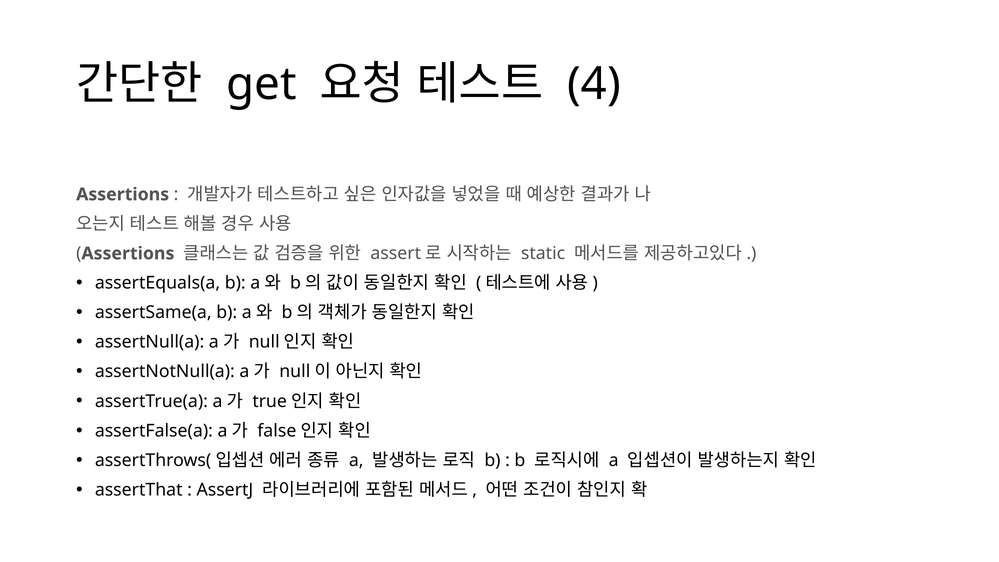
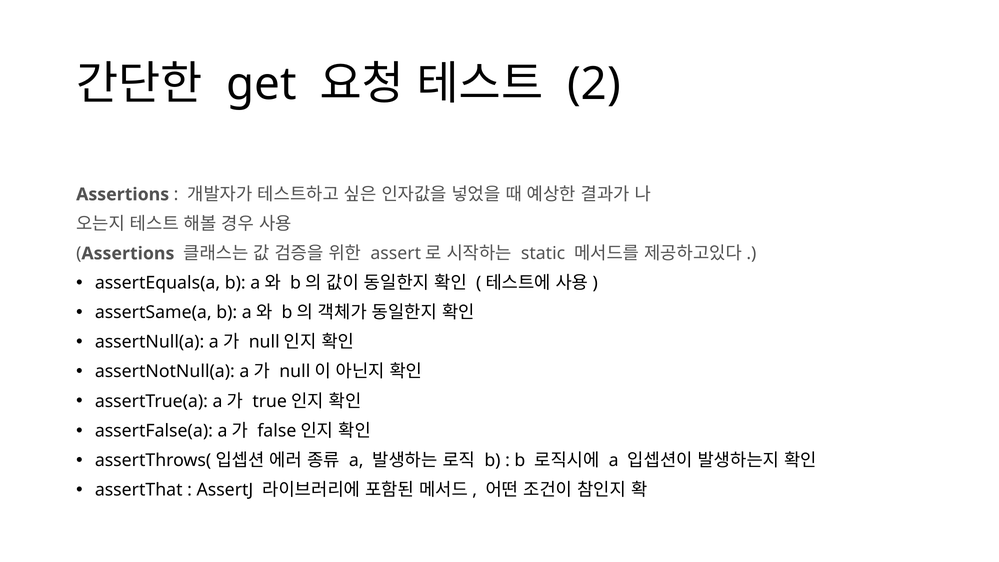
4: 4 -> 2
